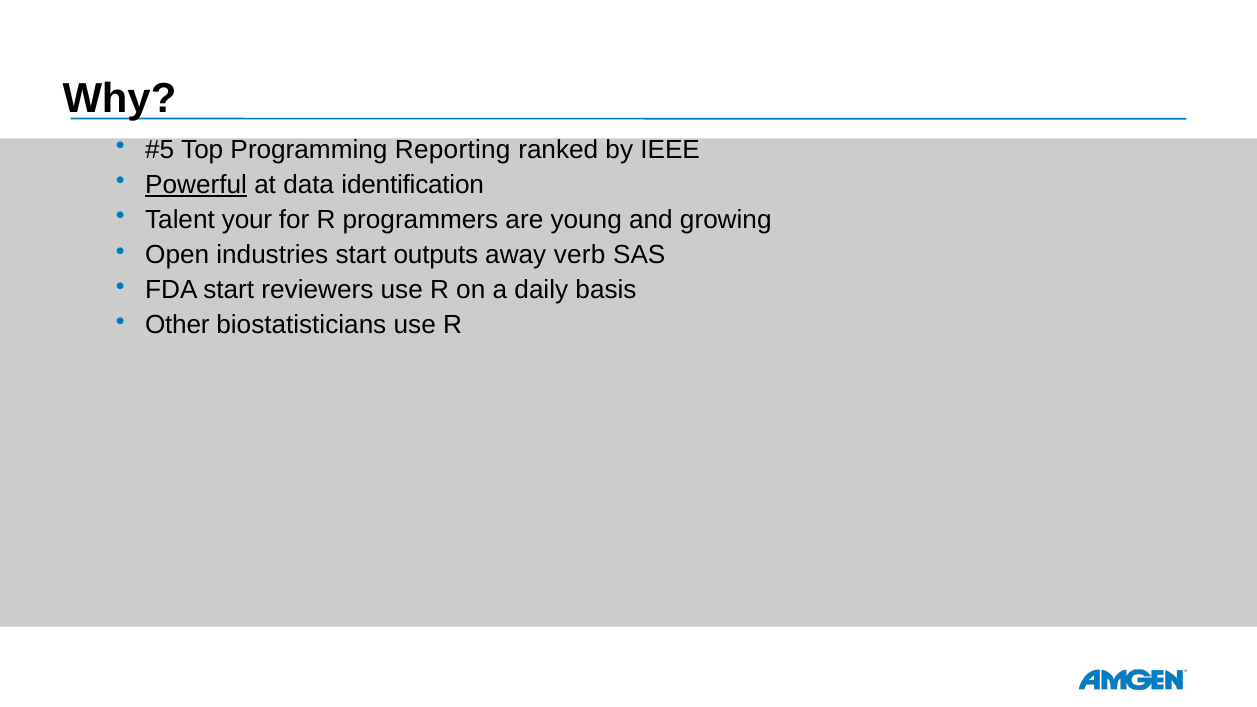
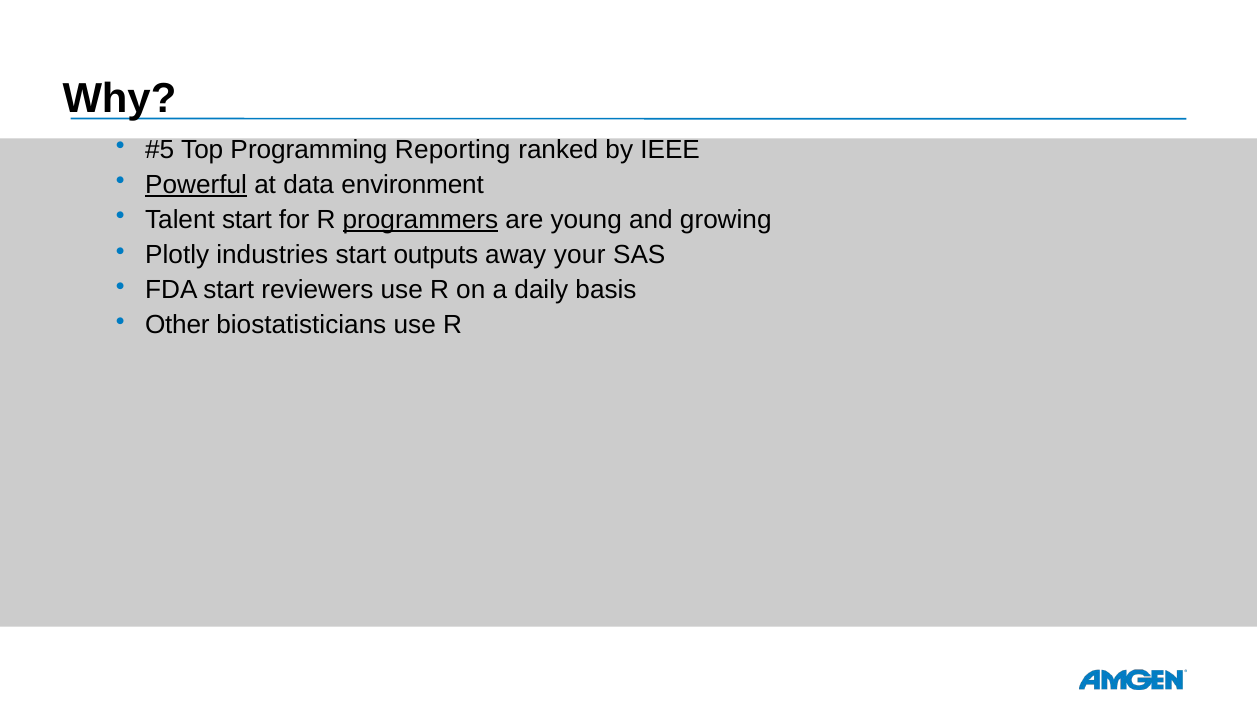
identification: identification -> environment
Talent your: your -> start
programmers underline: none -> present
Open: Open -> Plotly
verb: verb -> your
